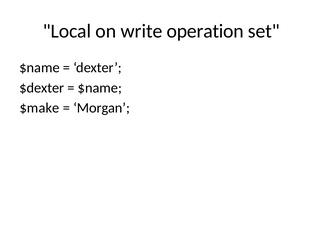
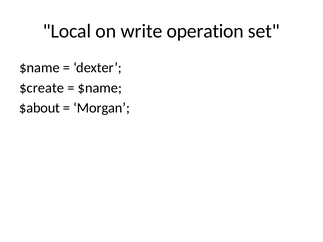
$dexter: $dexter -> $create
$make: $make -> $about
